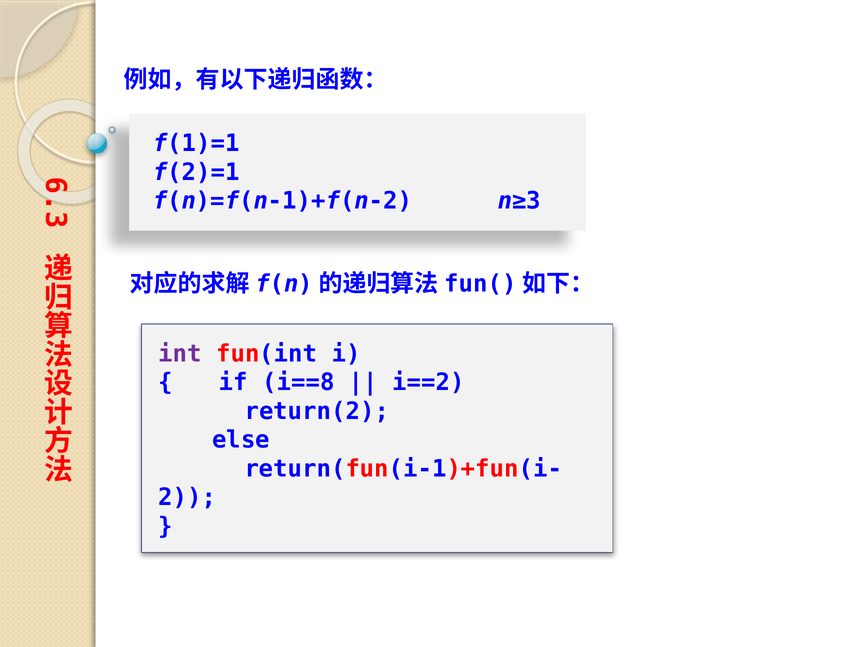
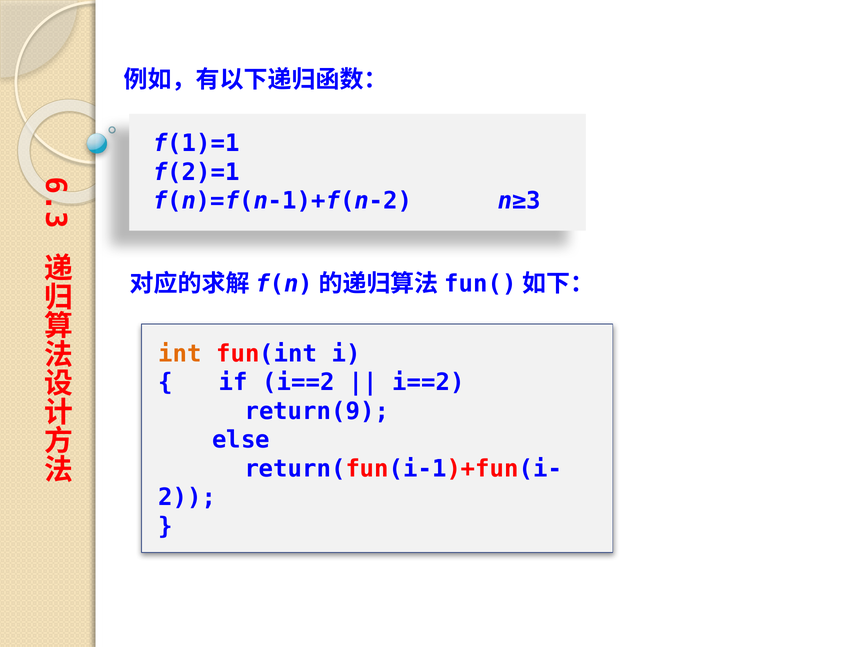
int colour: purple -> orange
if i==8: i==8 -> i==2
return(2: return(2 -> return(9
